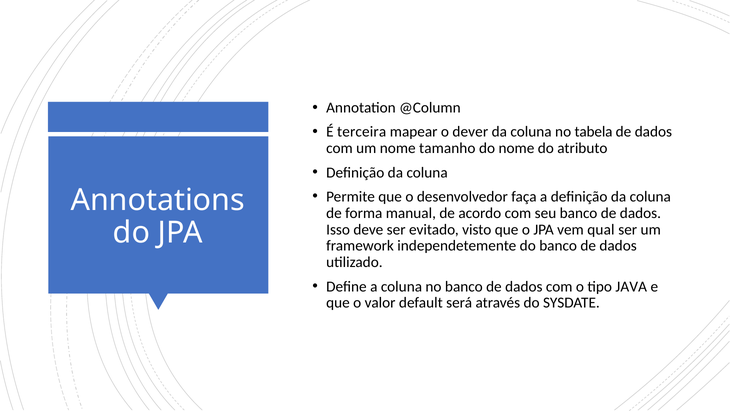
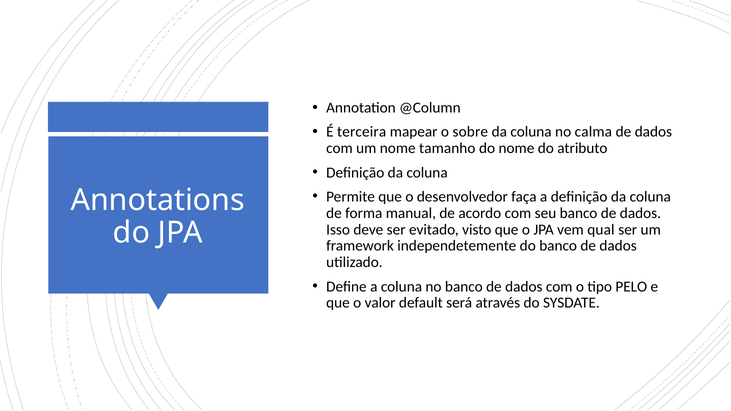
dever: dever -> sobre
tabela: tabela -> calma
JAVA: JAVA -> PELO
